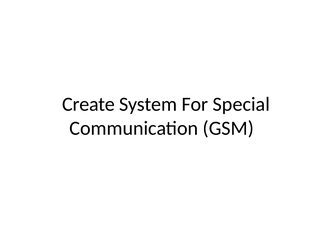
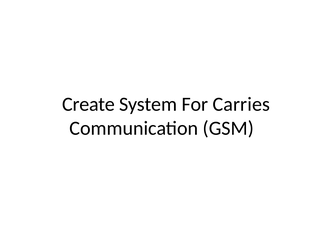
Special: Special -> Carries
